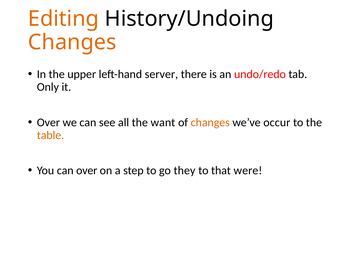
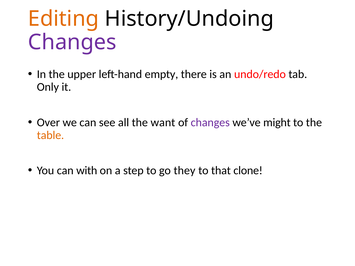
Changes at (72, 42) colour: orange -> purple
server: server -> empty
changes at (210, 122) colour: orange -> purple
occur: occur -> might
can over: over -> with
were: were -> clone
